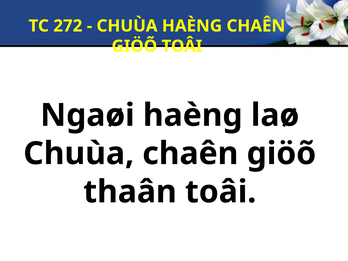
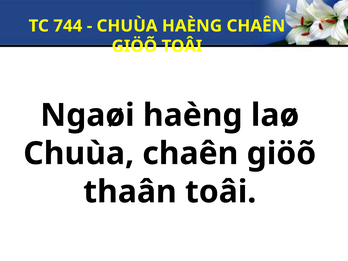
272: 272 -> 744
